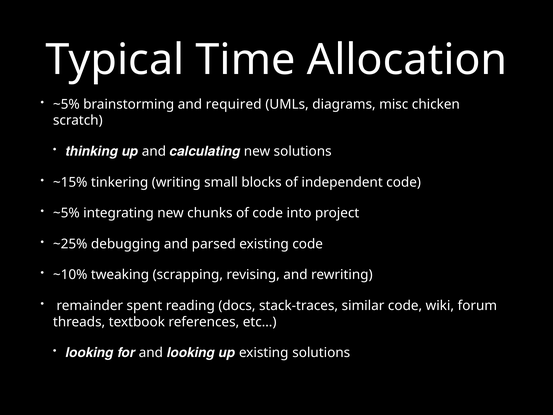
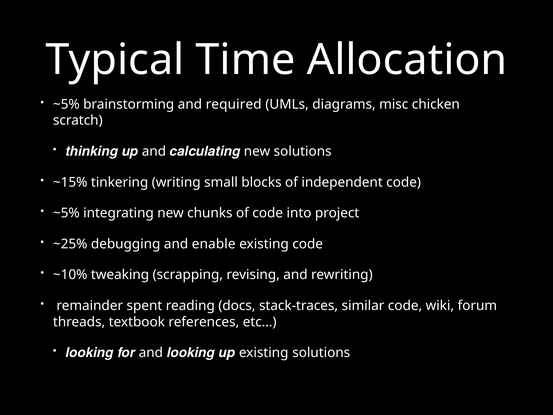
parsed: parsed -> enable
